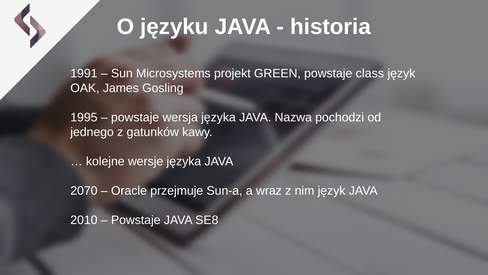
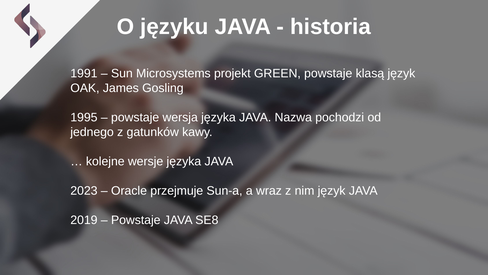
class: class -> klasą
2070: 2070 -> 2023
2010: 2010 -> 2019
